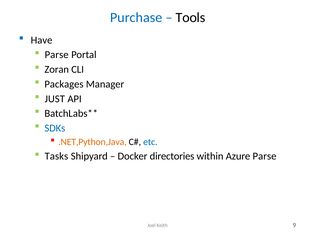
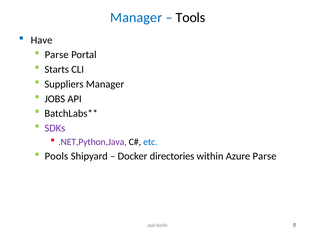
Purchase at (136, 17): Purchase -> Manager
Zoran: Zoran -> Starts
Packages: Packages -> Suppliers
JUST: JUST -> JOBS
SDKs colour: blue -> purple
.NET,Python,Java colour: orange -> purple
Tasks: Tasks -> Pools
